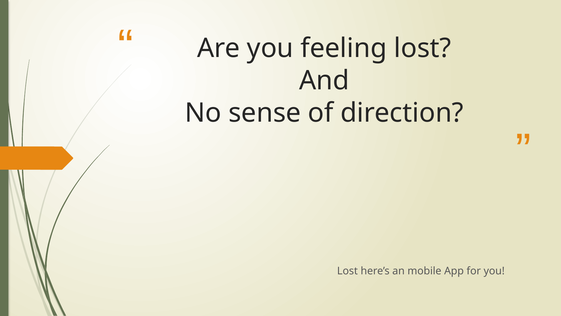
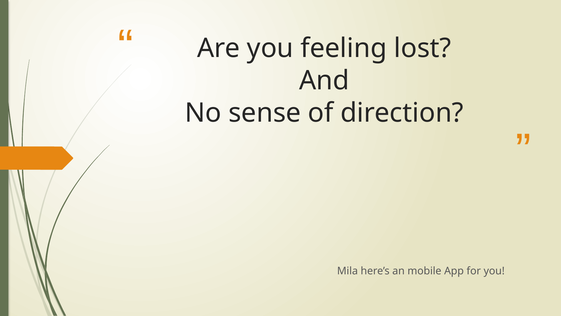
Lost at (347, 271): Lost -> Mila
